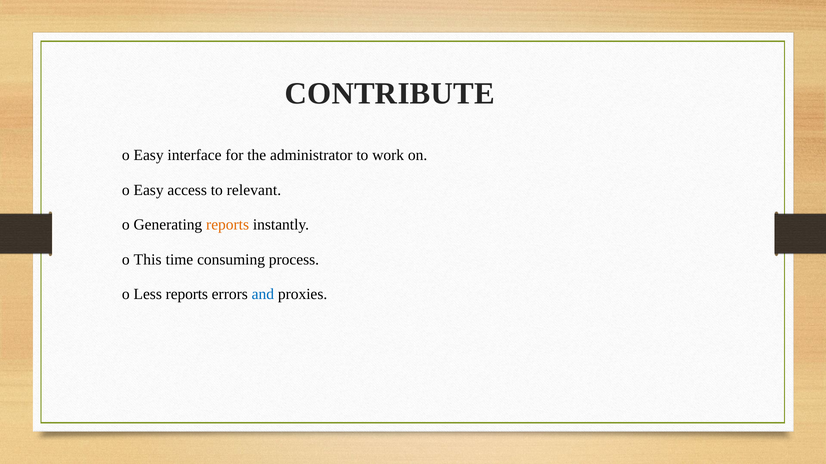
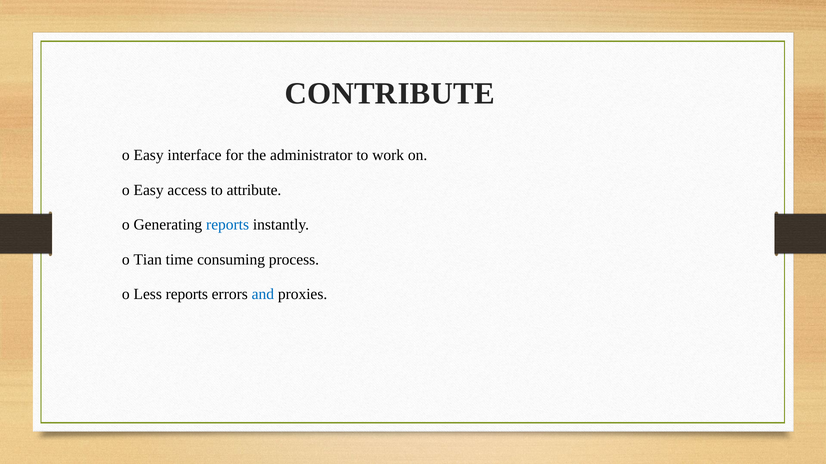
relevant: relevant -> attribute
reports at (228, 225) colour: orange -> blue
This: This -> Tian
